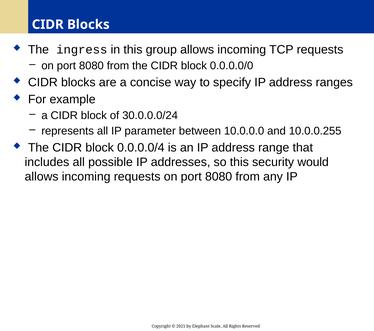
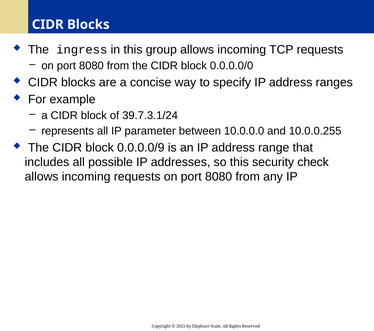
30.0.0.0/24: 30.0.0.0/24 -> 39.7.3.1/24
0.0.0.0/4: 0.0.0.0/4 -> 0.0.0.0/9
would: would -> check
